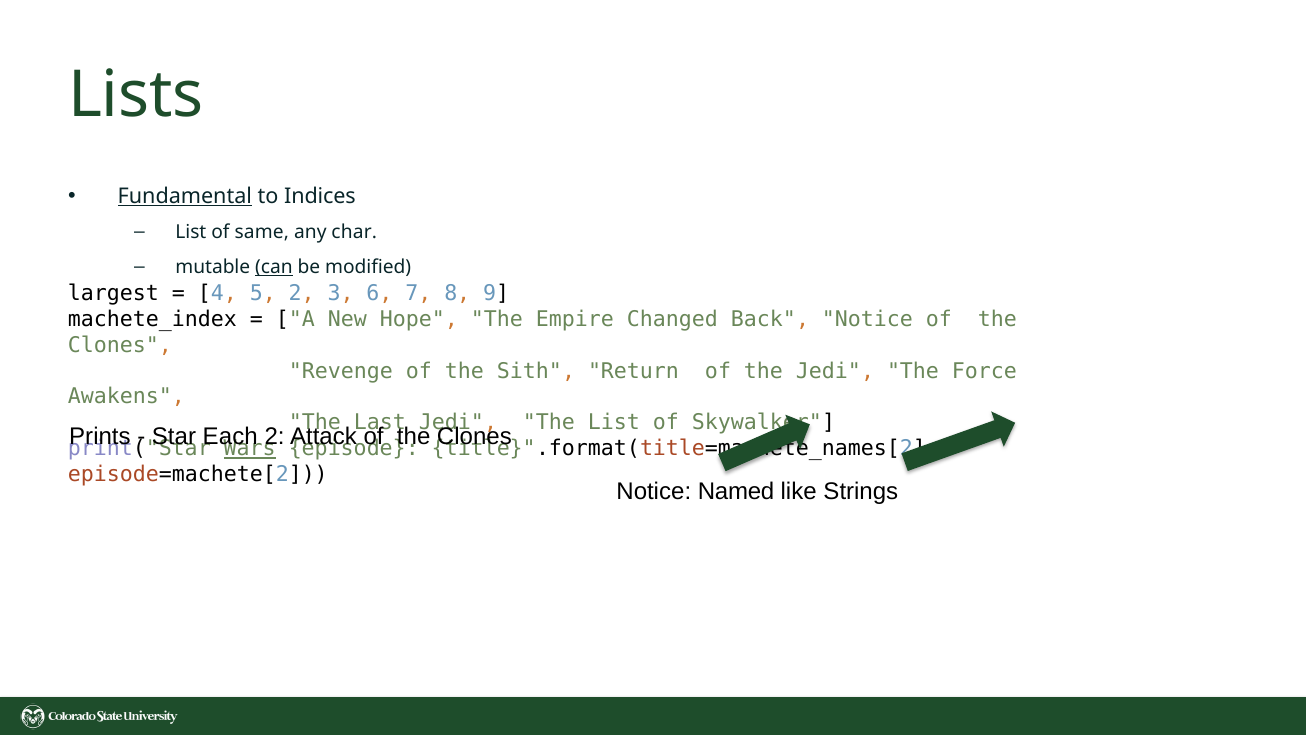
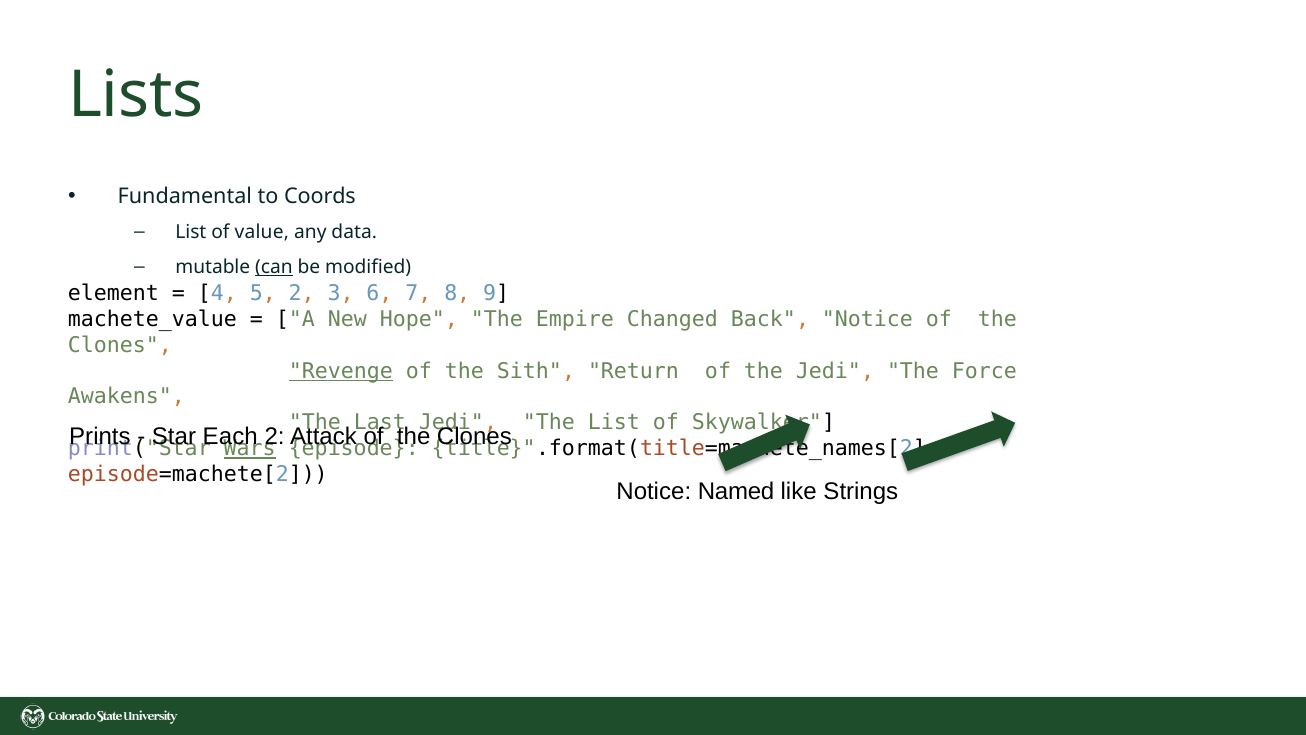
Fundamental underline: present -> none
Indices: Indices -> Coords
same: same -> value
char: char -> data
largest: largest -> element
machete_index: machete_index -> machete_value
Revenge underline: none -> present
